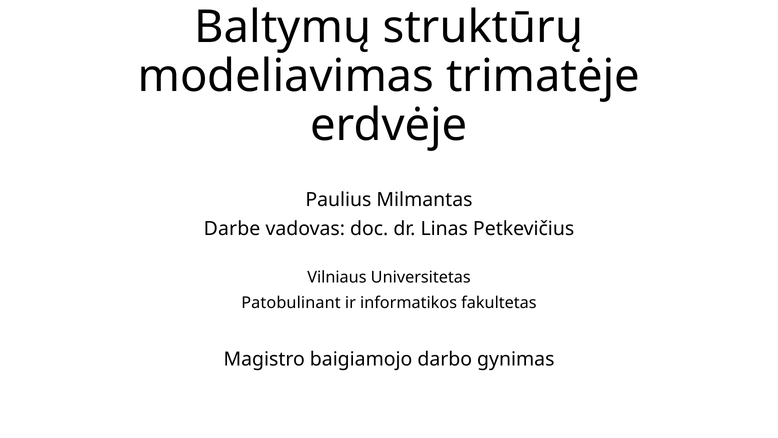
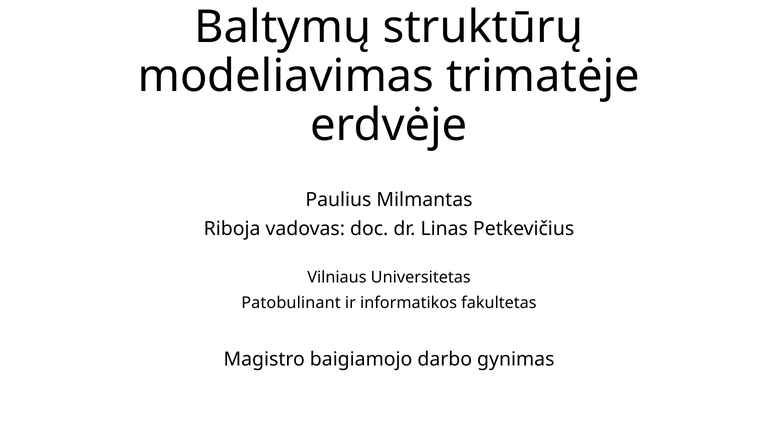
Darbe: Darbe -> Riboja
